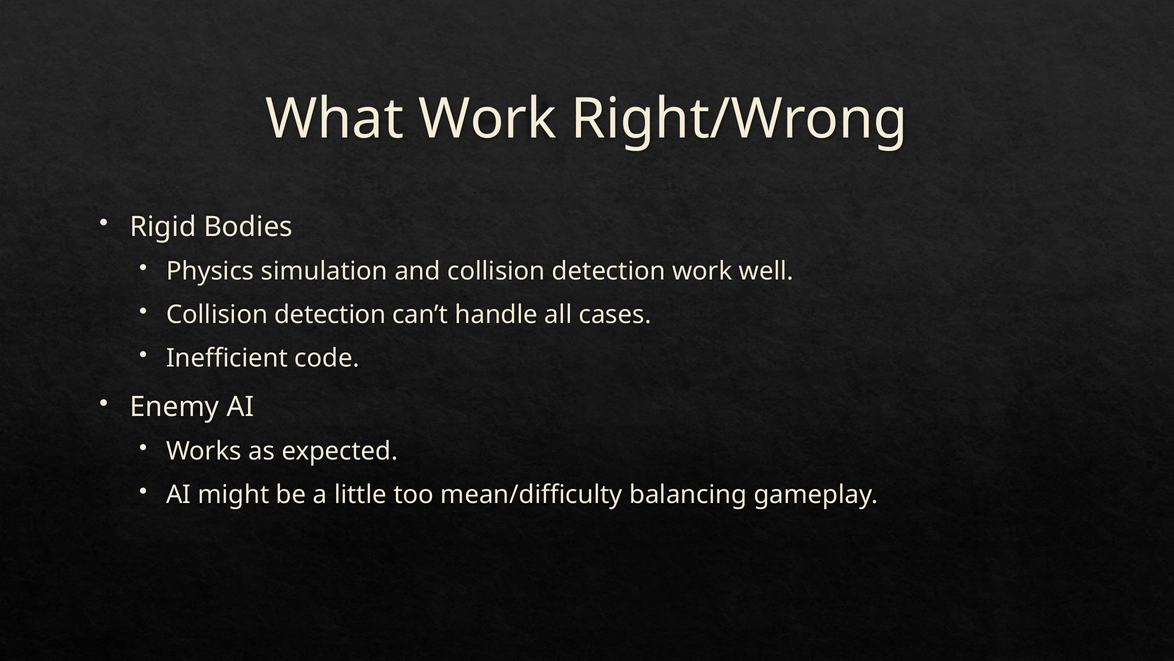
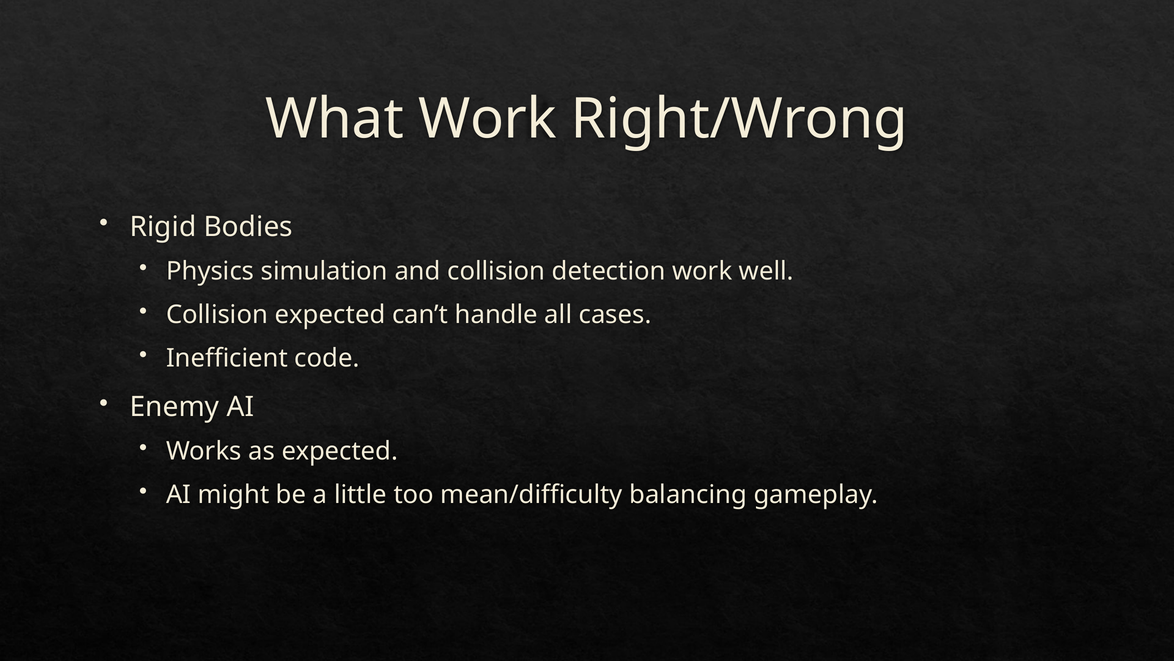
detection at (330, 314): detection -> expected
